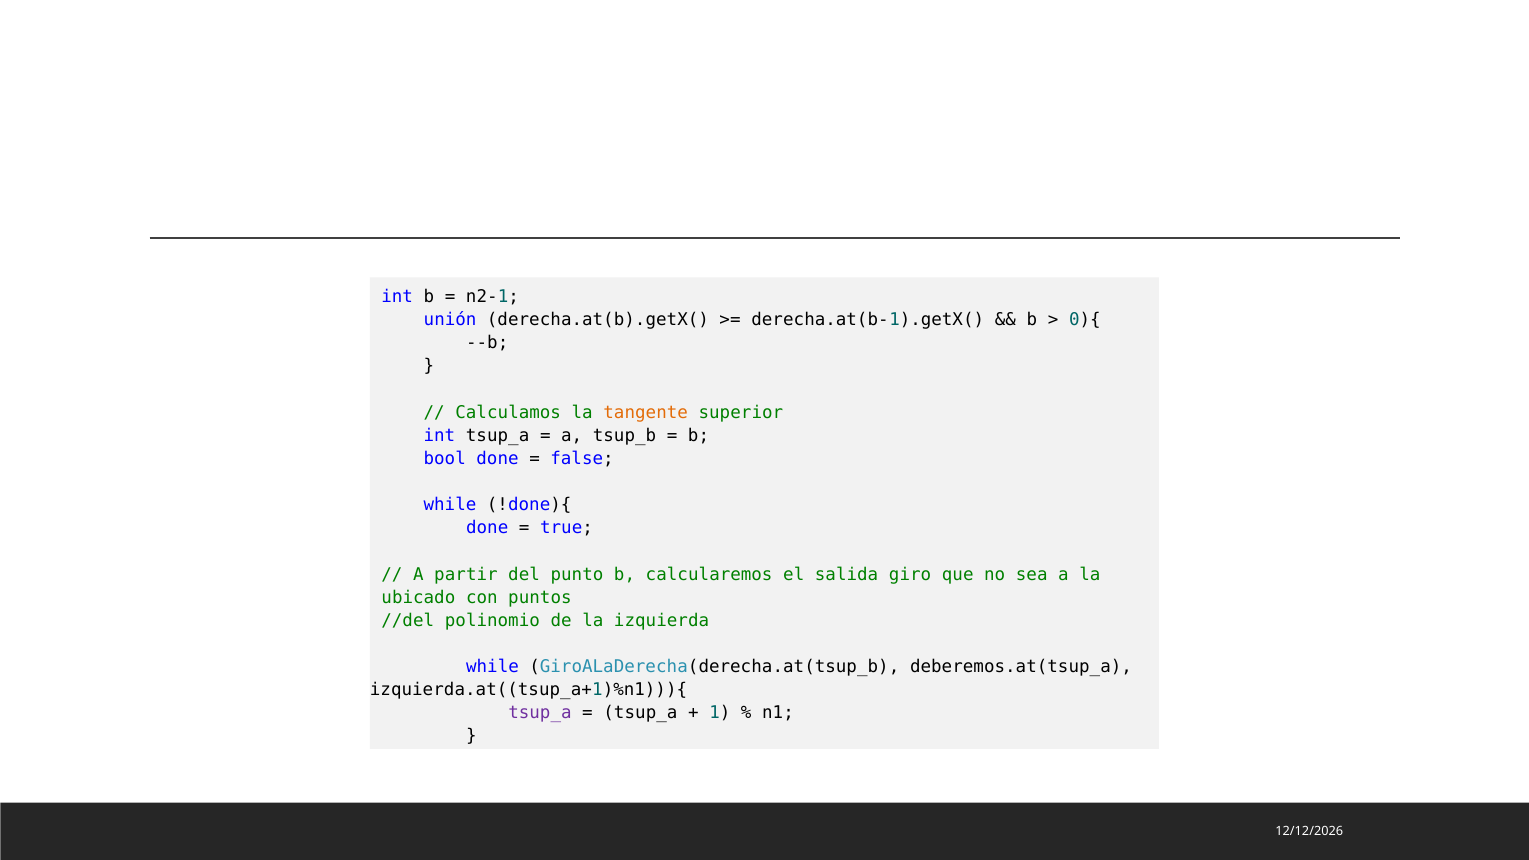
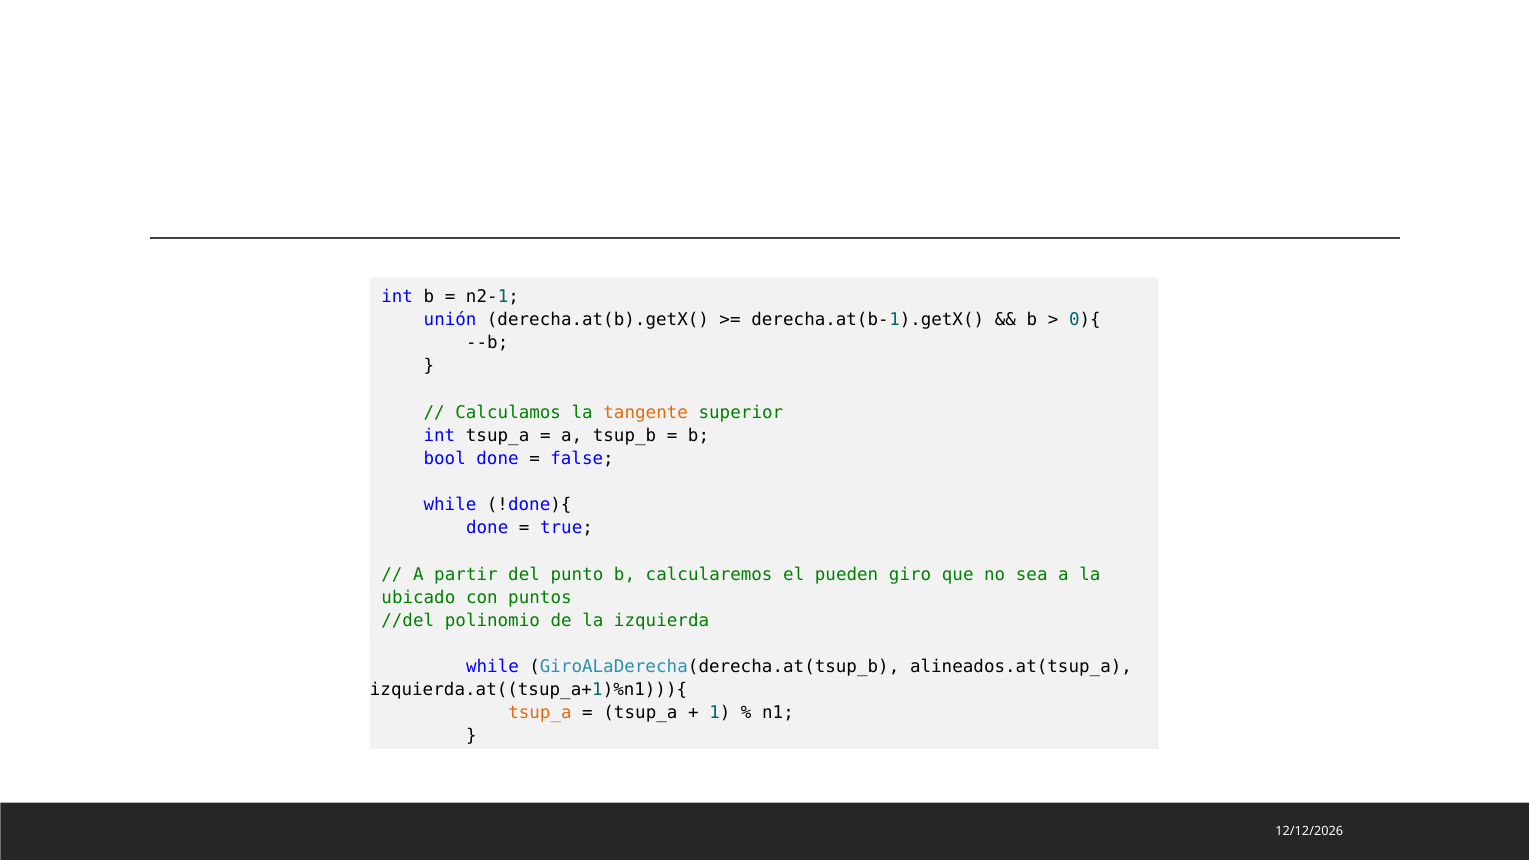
salida: salida -> pueden
deberemos.at(tsup_a: deberemos.at(tsup_a -> alineados.at(tsup_a
tsup_a at (540, 713) colour: purple -> orange
